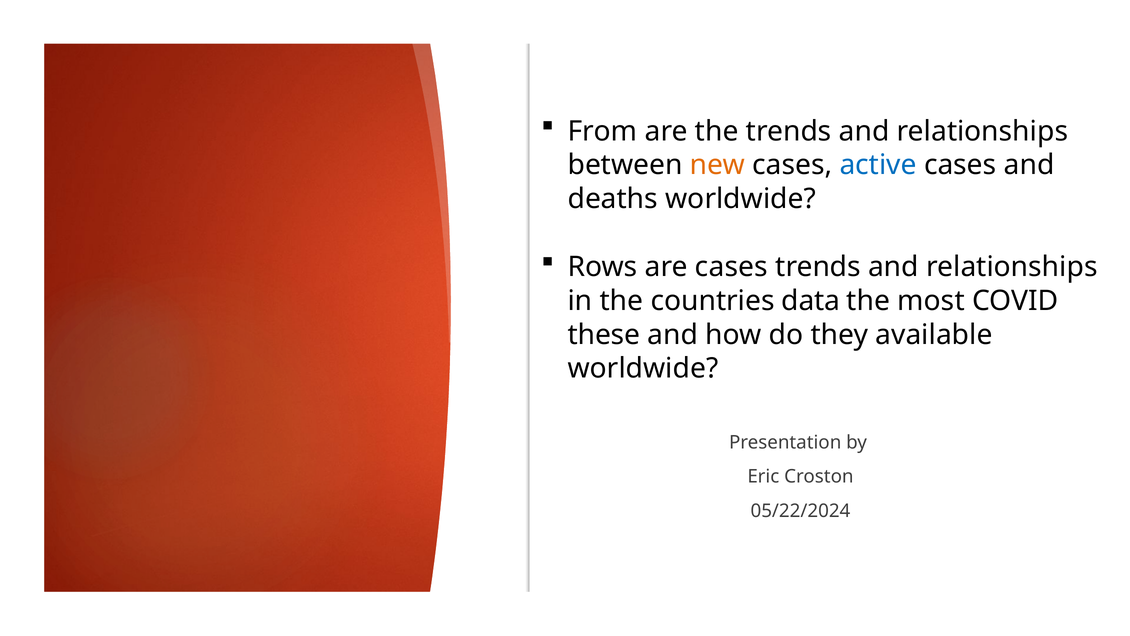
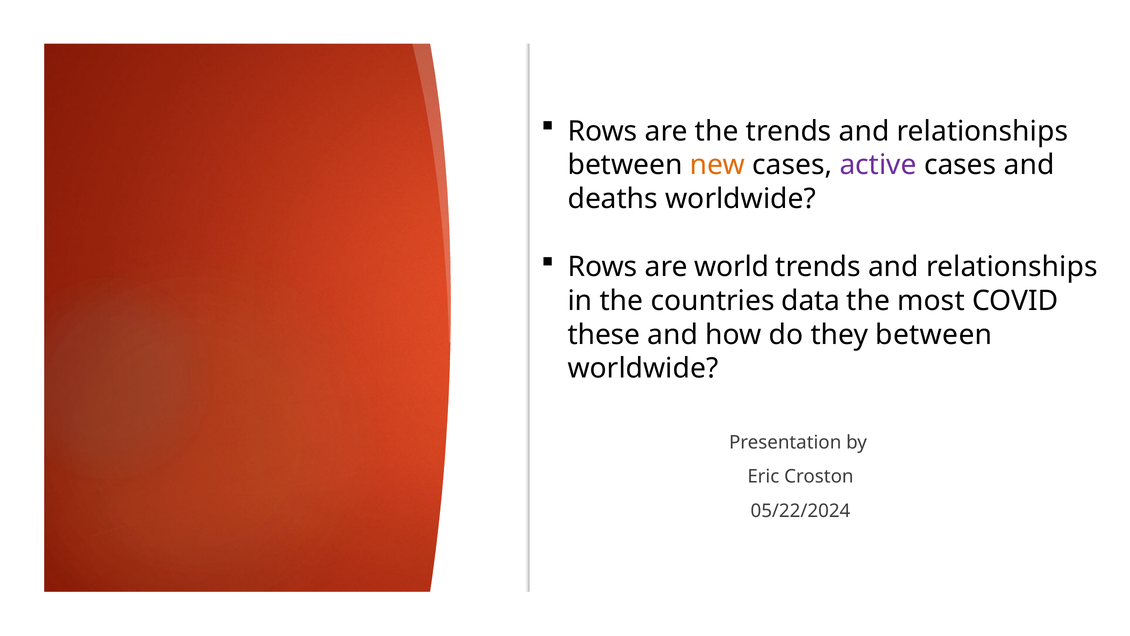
From at (603, 131): From -> Rows
active colour: blue -> purple
are cases: cases -> world
they available: available -> between
